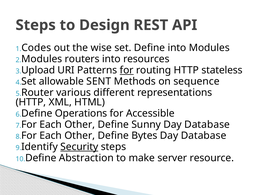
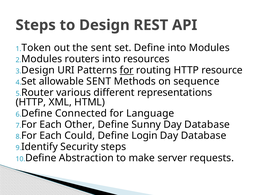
Codes: Codes -> Token
the wise: wise -> sent
Upload at (38, 70): Upload -> Design
stateless: stateless -> resource
Operations: Operations -> Connected
Accessible: Accessible -> Language
Other at (80, 136): Other -> Could
Bytes: Bytes -> Login
Security underline: present -> none
resource: resource -> requests
